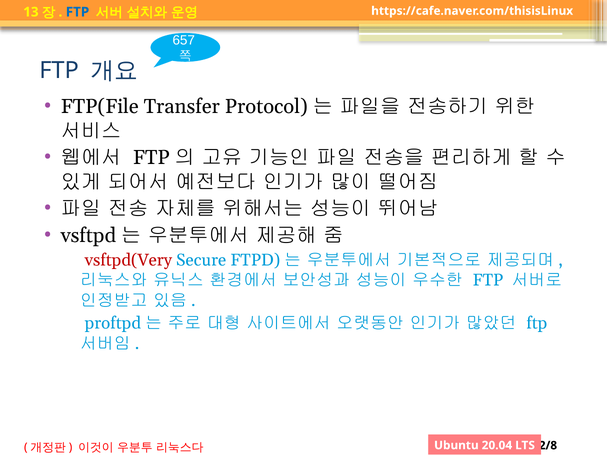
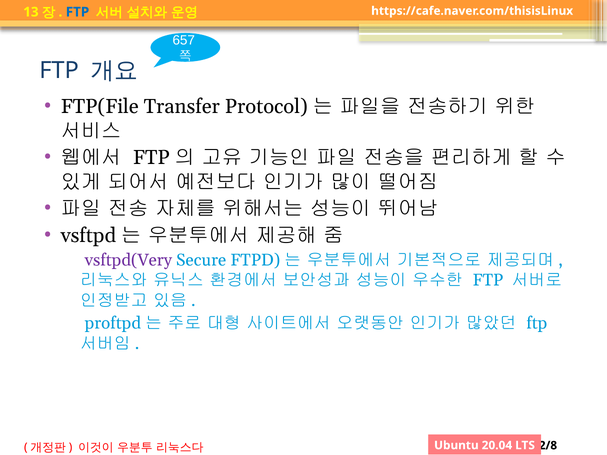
vsftpd(Very colour: red -> purple
